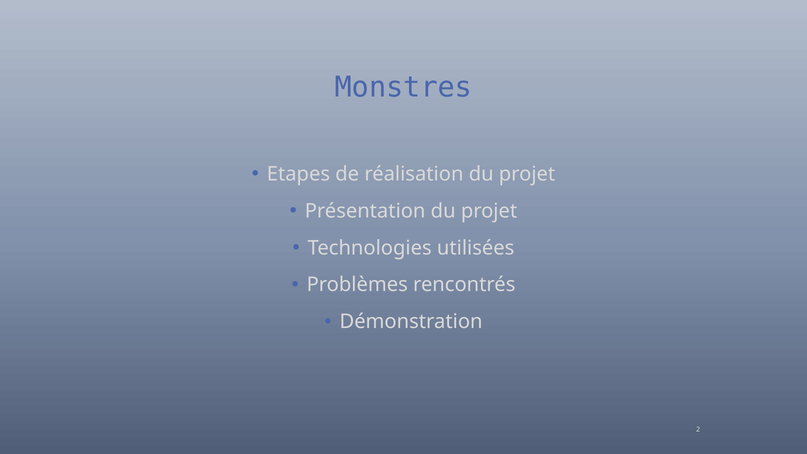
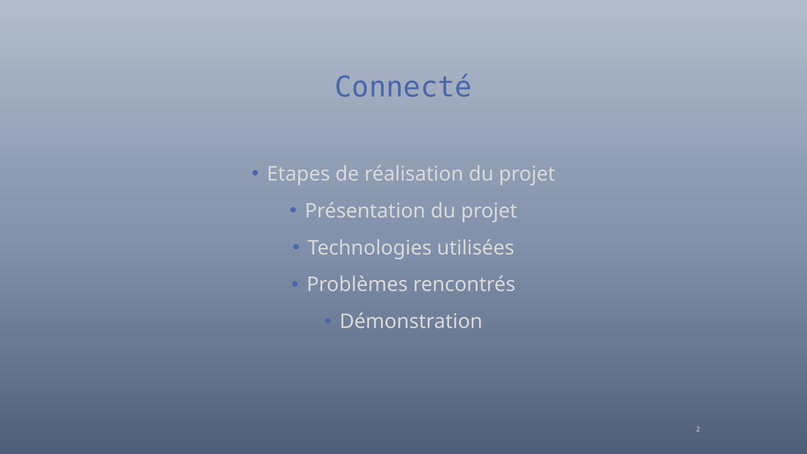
Monstres: Monstres -> Connecté
